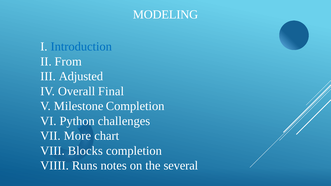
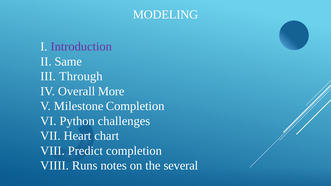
Introduction colour: blue -> purple
From: From -> Same
Adjusted: Adjusted -> Through
Final: Final -> More
More: More -> Heart
Blocks: Blocks -> Predict
